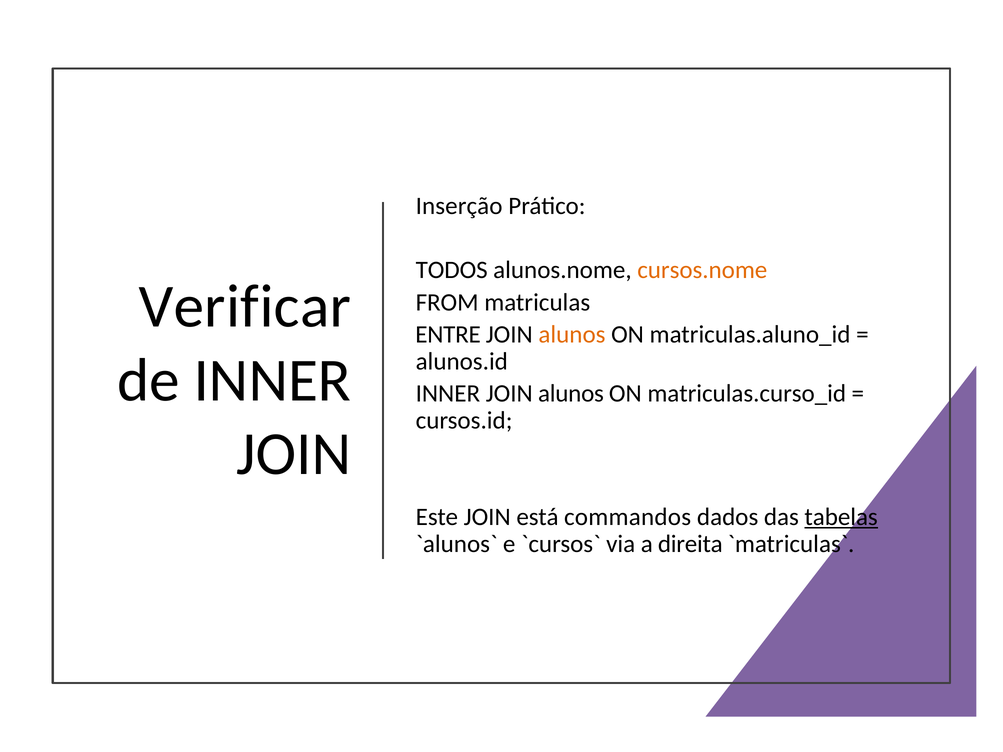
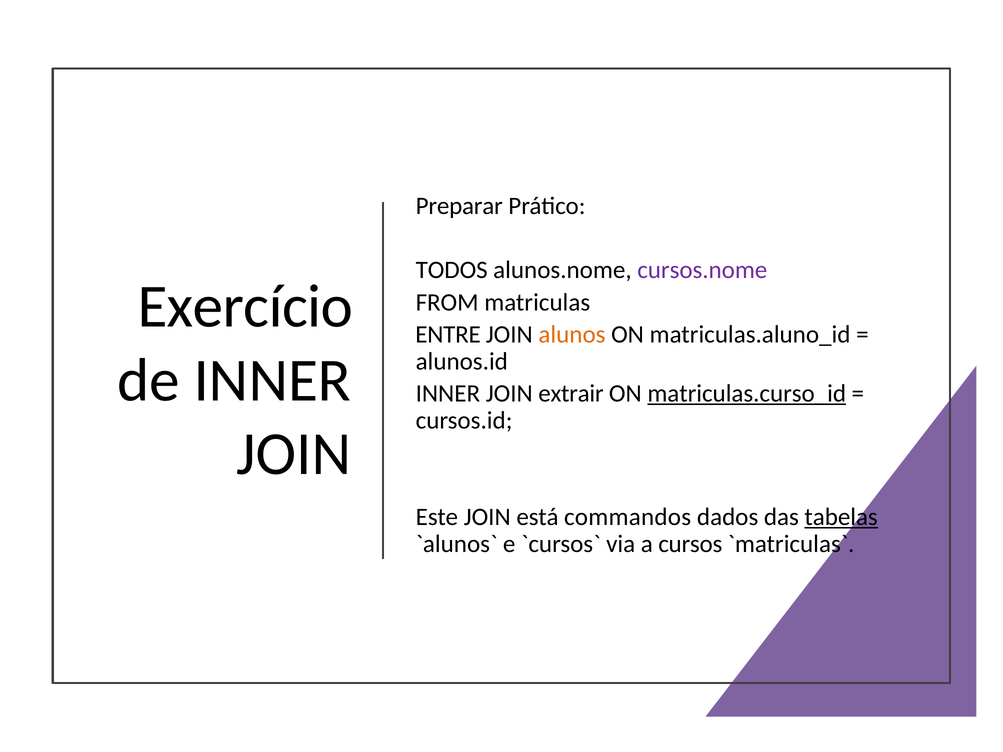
Inserção: Inserção -> Preparar
cursos.nome colour: orange -> purple
Verificar: Verificar -> Exercício
INNER JOIN alunos: alunos -> extrair
matriculas.curso_id underline: none -> present
direita: direita -> cursos
